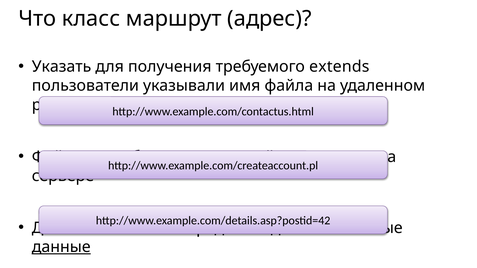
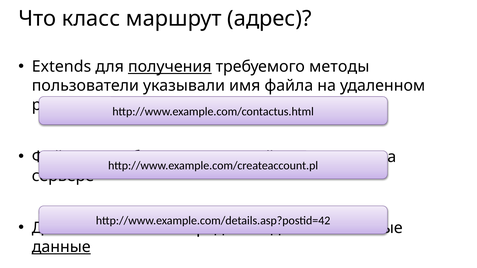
Указать: Указать -> Extends
получения underline: none -> present
extends: extends -> методы
